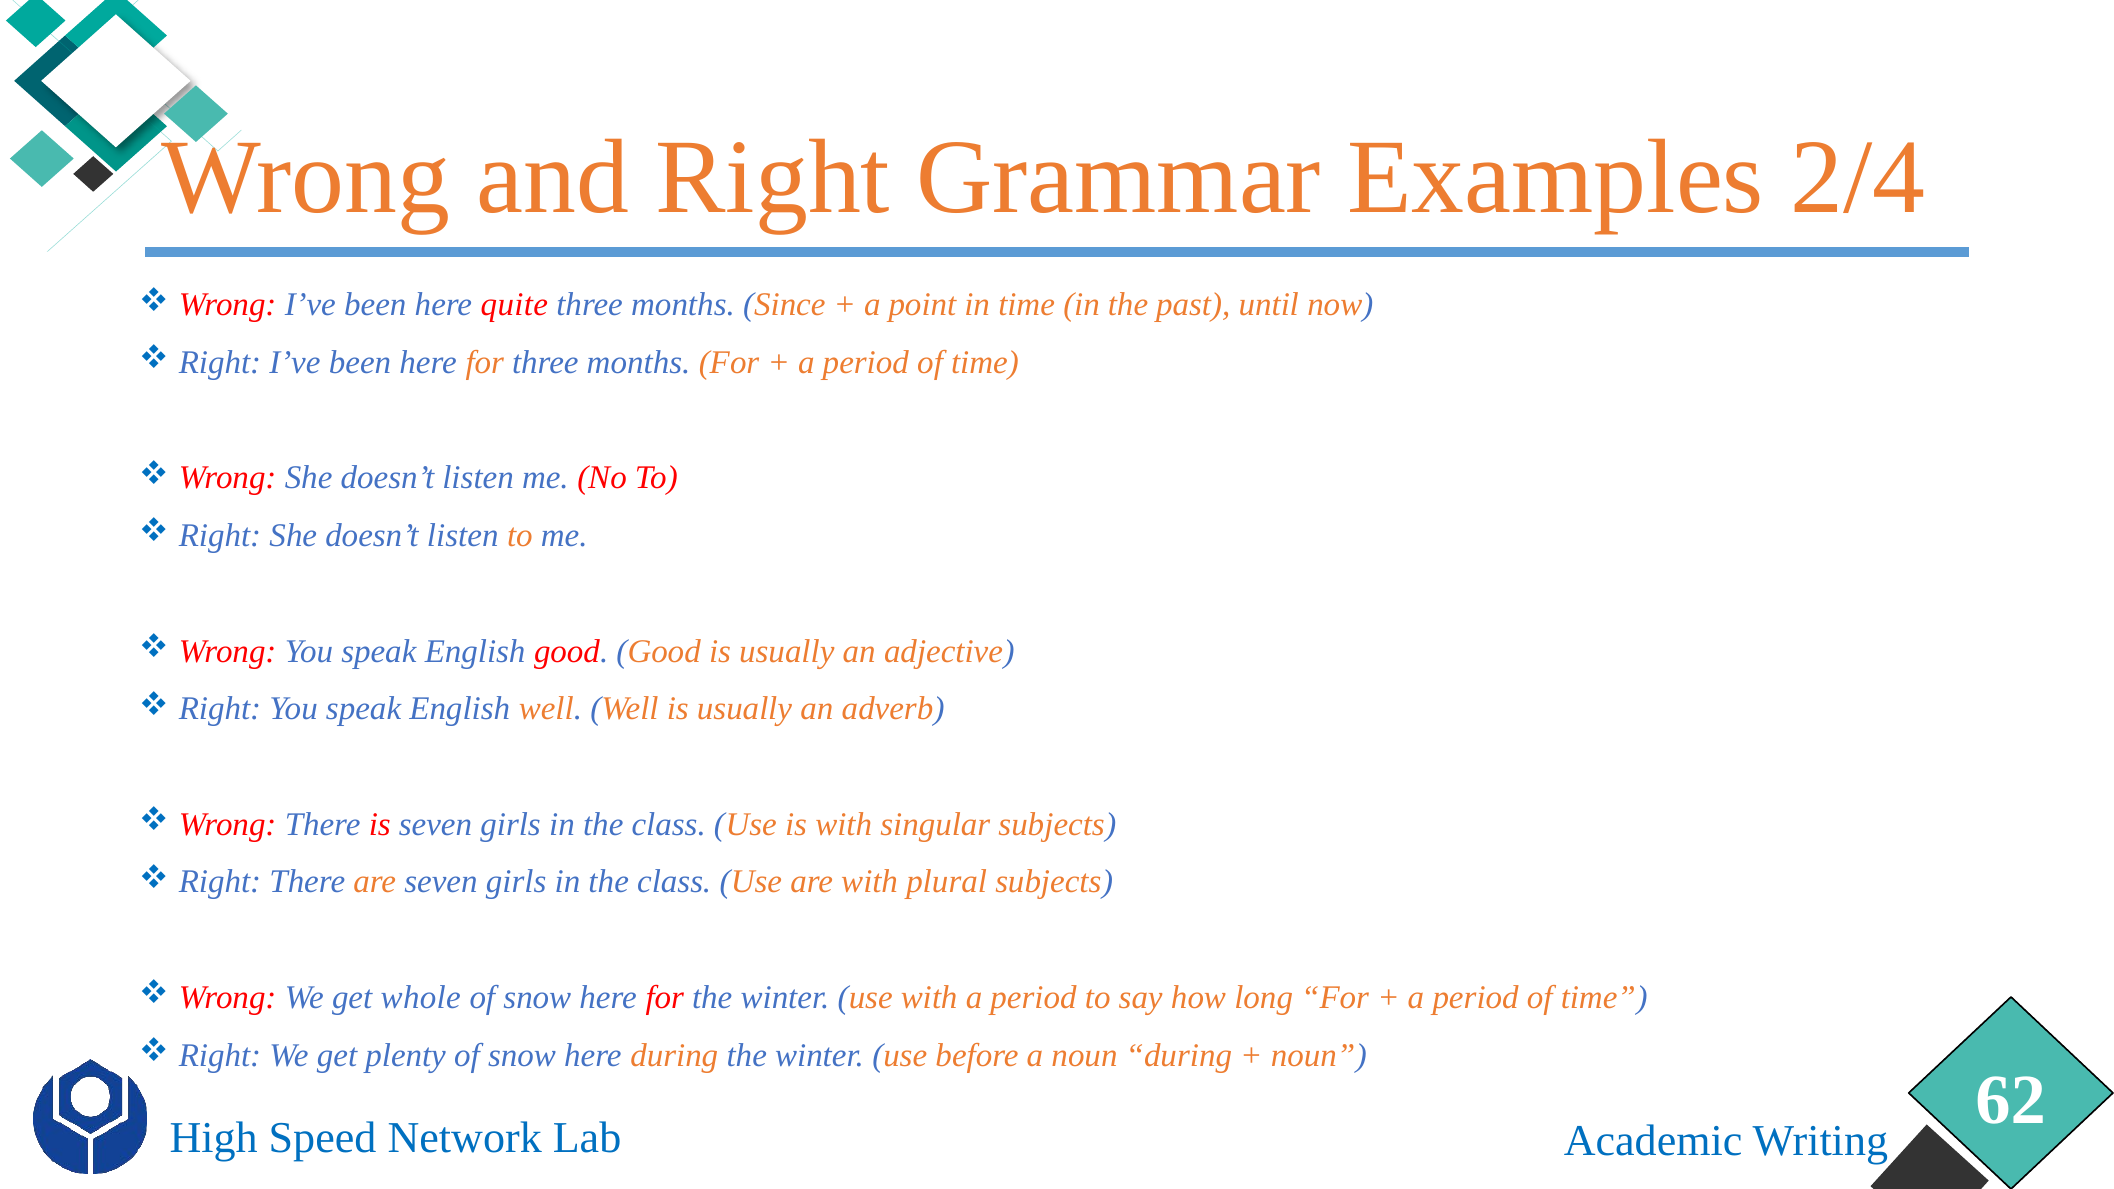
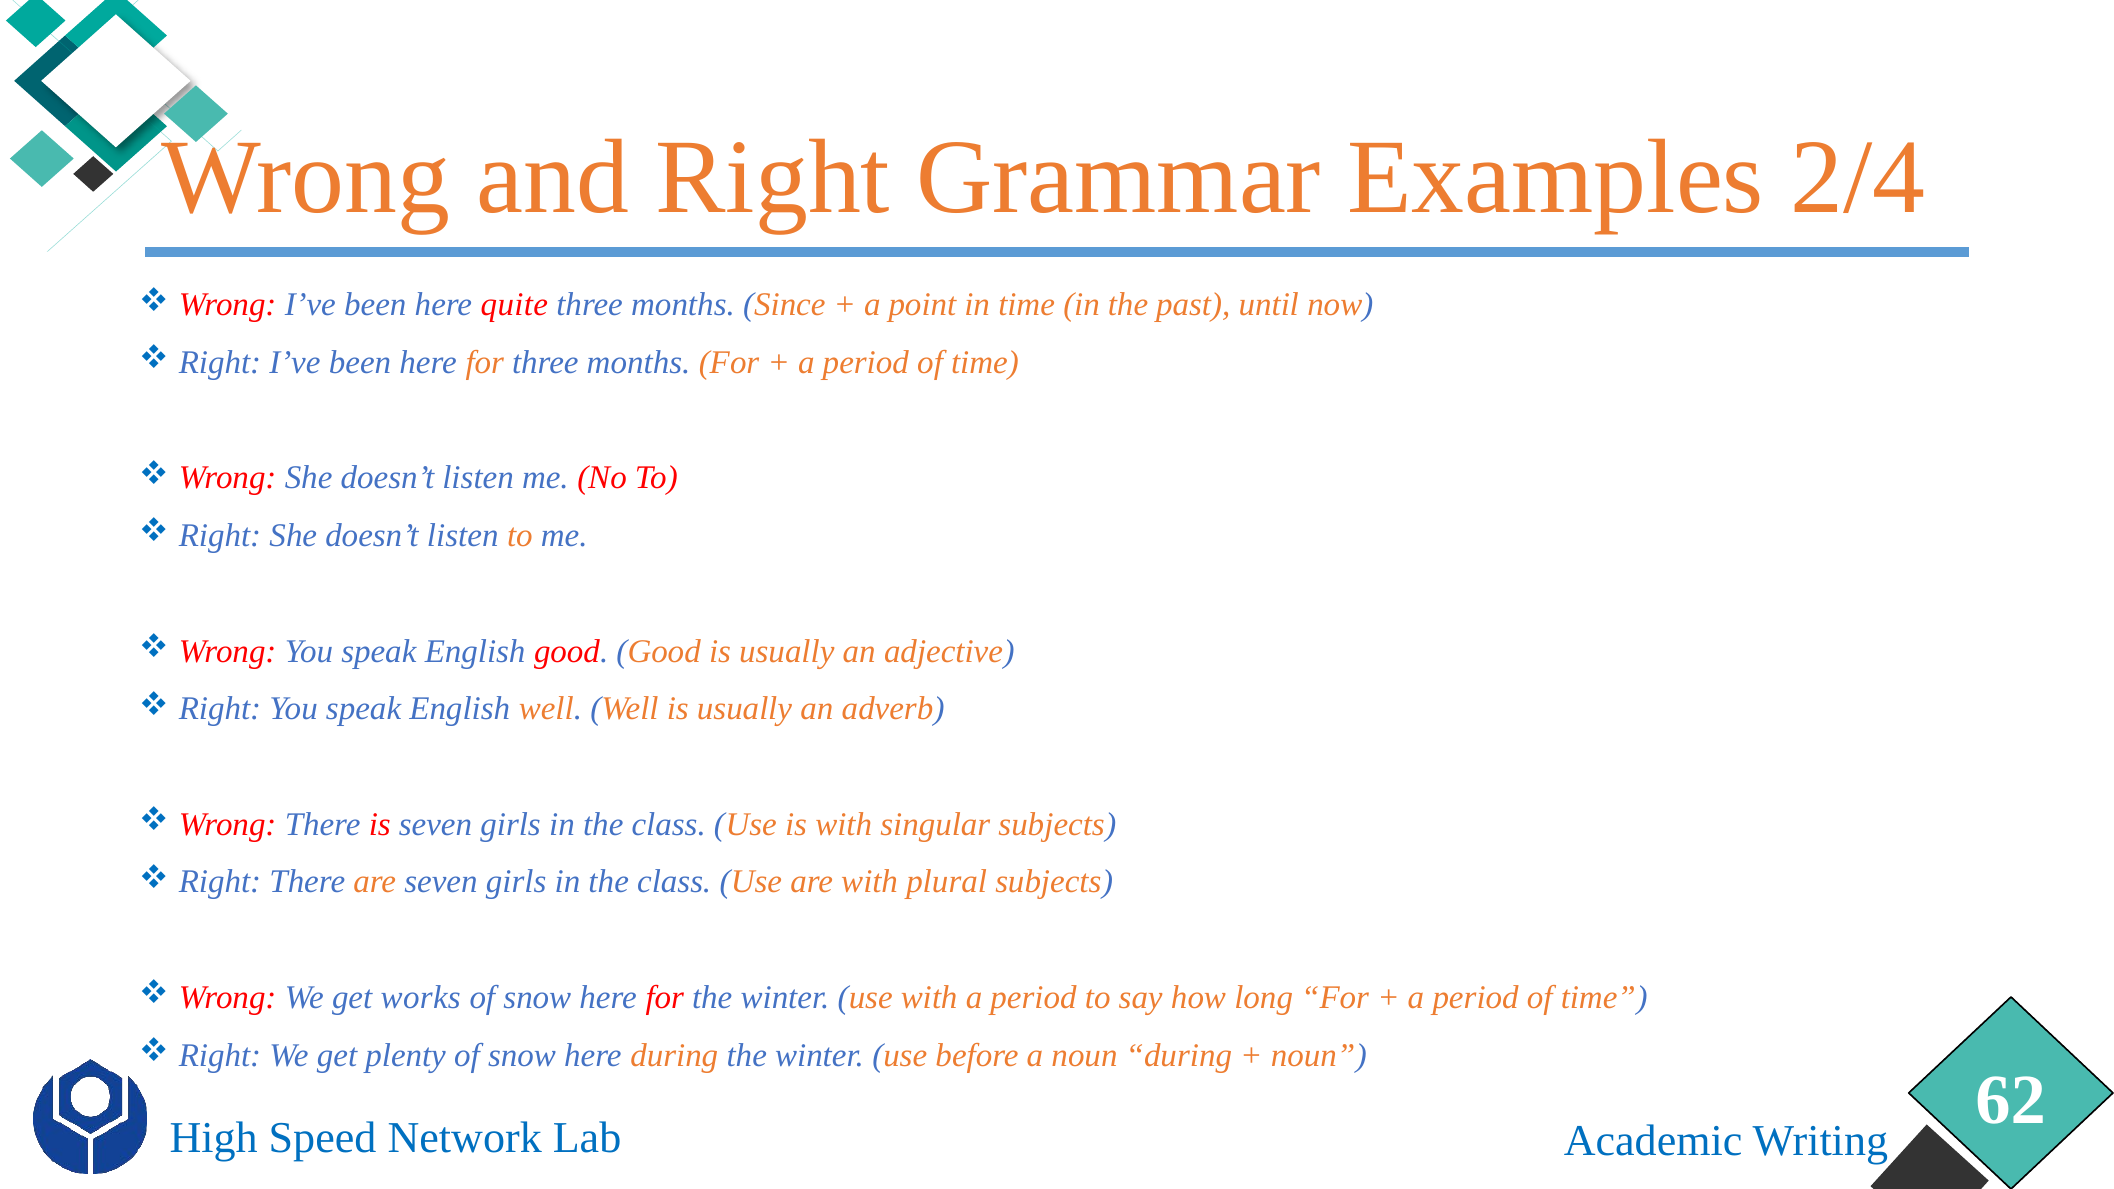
whole: whole -> works
